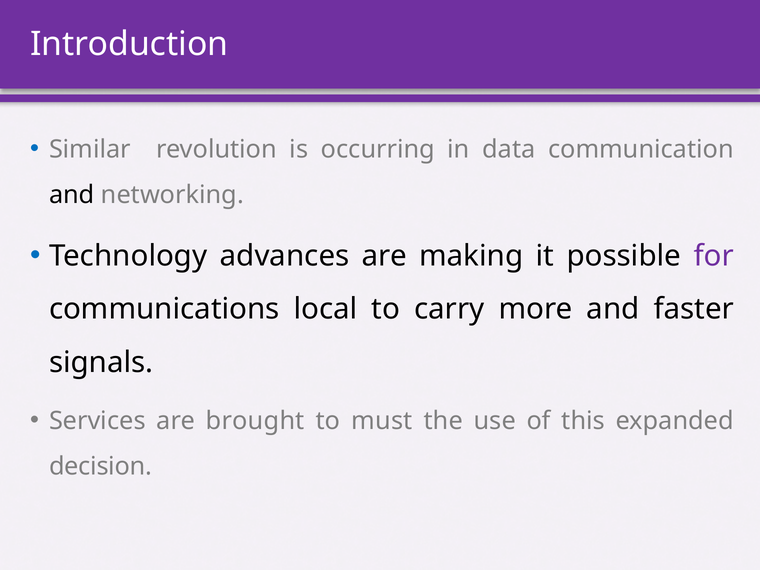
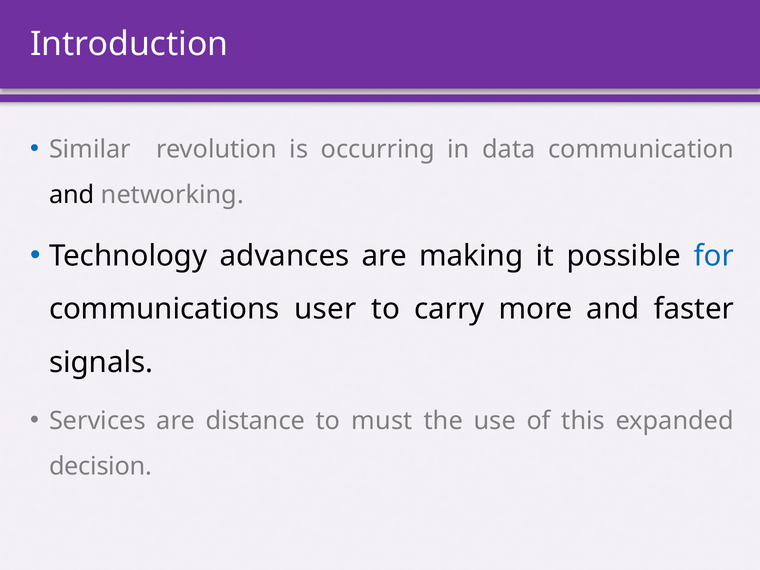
for colour: purple -> blue
local: local -> user
brought: brought -> distance
